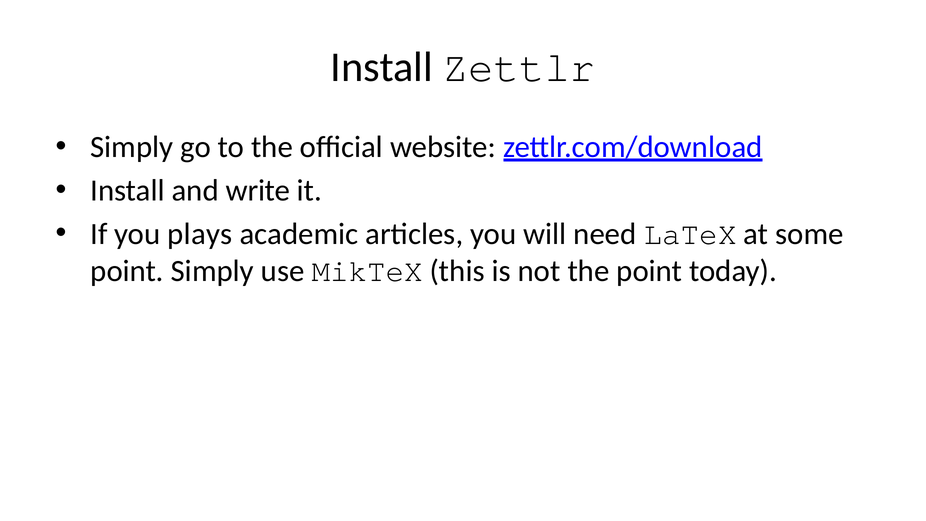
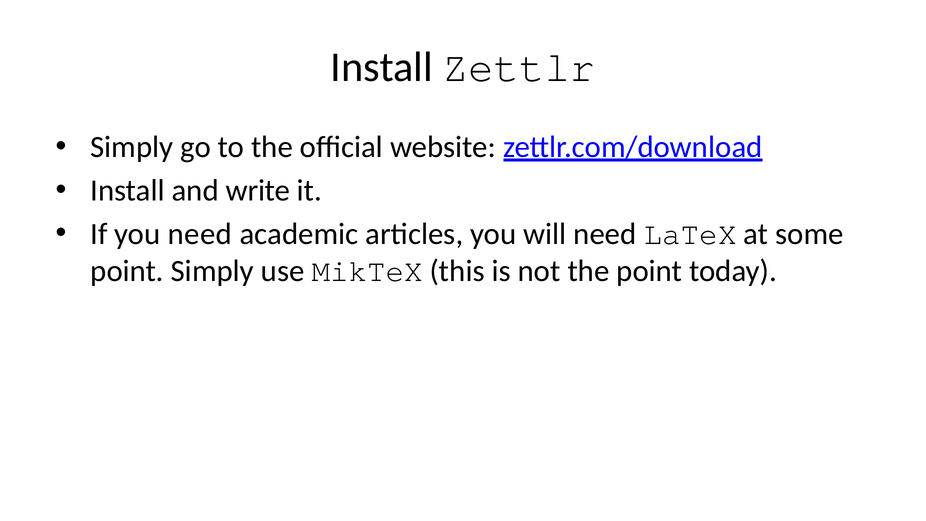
you plays: plays -> need
